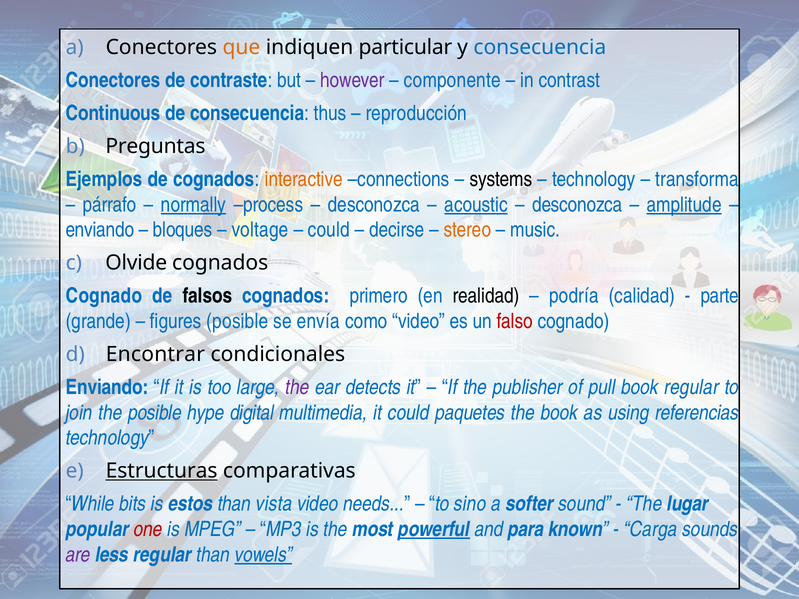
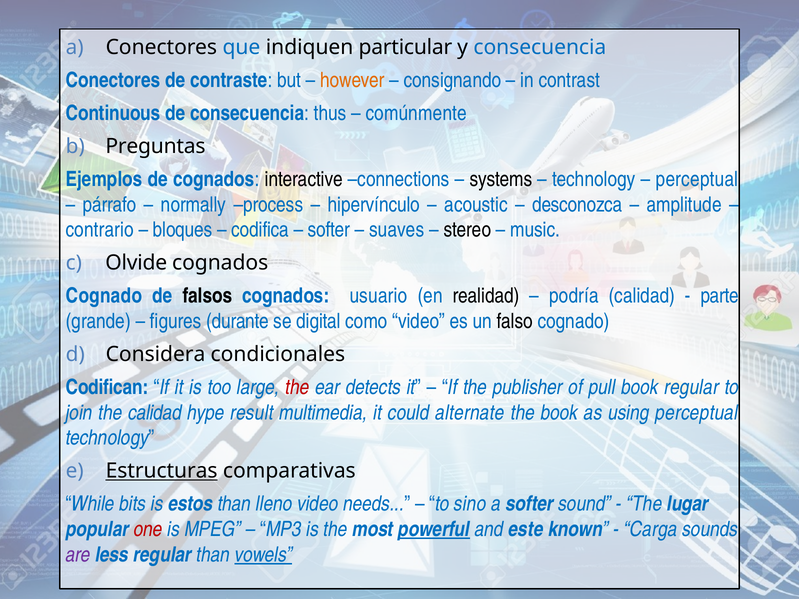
que colour: orange -> blue
however colour: purple -> orange
componente: componente -> consignando
reproducción: reproducción -> comúnmente
interactive colour: orange -> black
transforma at (697, 179): transforma -> perceptual
normally underline: present -> none
desconozca at (374, 205): desconozca -> hipervínculo
acoustic underline: present -> none
amplitude underline: present -> none
enviando at (100, 230): enviando -> contrario
voltage: voltage -> codifica
could at (329, 230): could -> softer
decirse: decirse -> suaves
stereo colour: orange -> black
primero: primero -> usuario
figures posible: posible -> durante
envía: envía -> digital
falso colour: red -> black
Encontrar: Encontrar -> Considera
Enviando at (107, 388): Enviando -> Codifican
the at (297, 388) colour: purple -> red
the posible: posible -> calidad
digital: digital -> result
paquetes: paquetes -> alternate
using referencias: referencias -> perceptual
vista: vista -> lleno
para: para -> este
